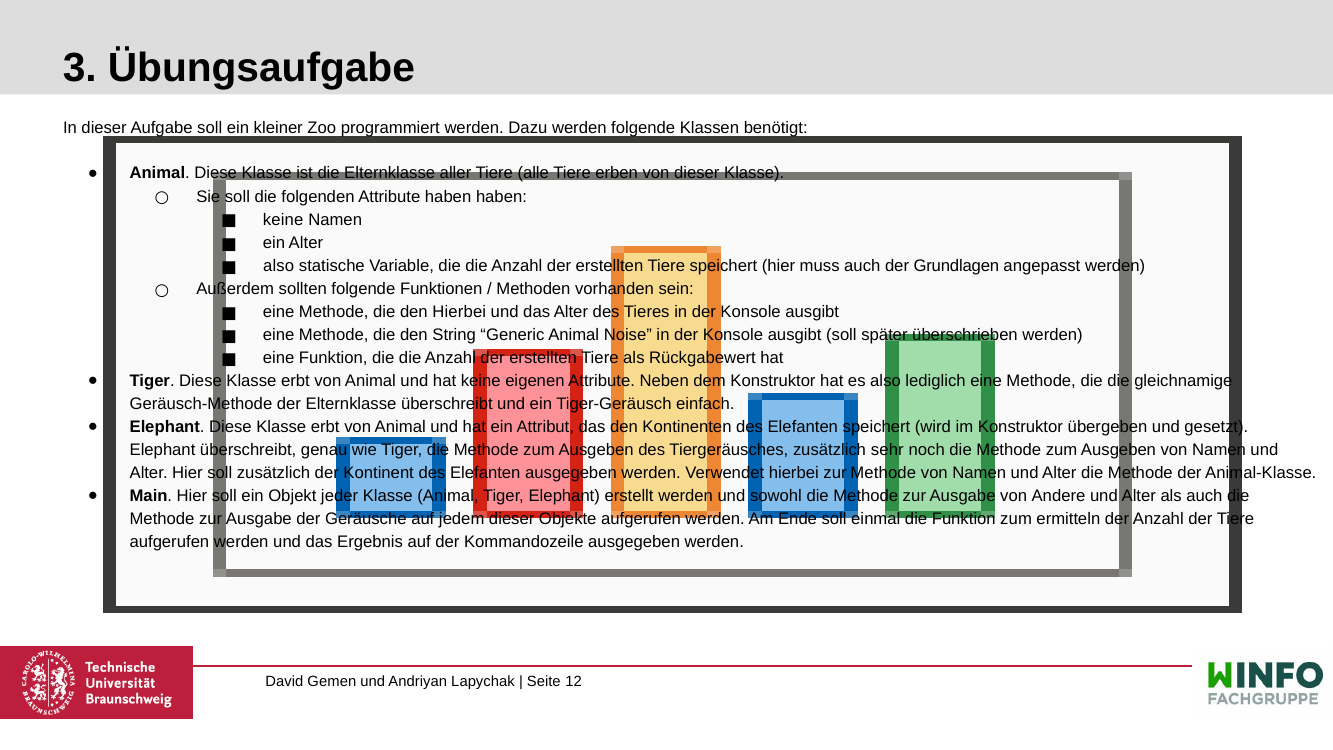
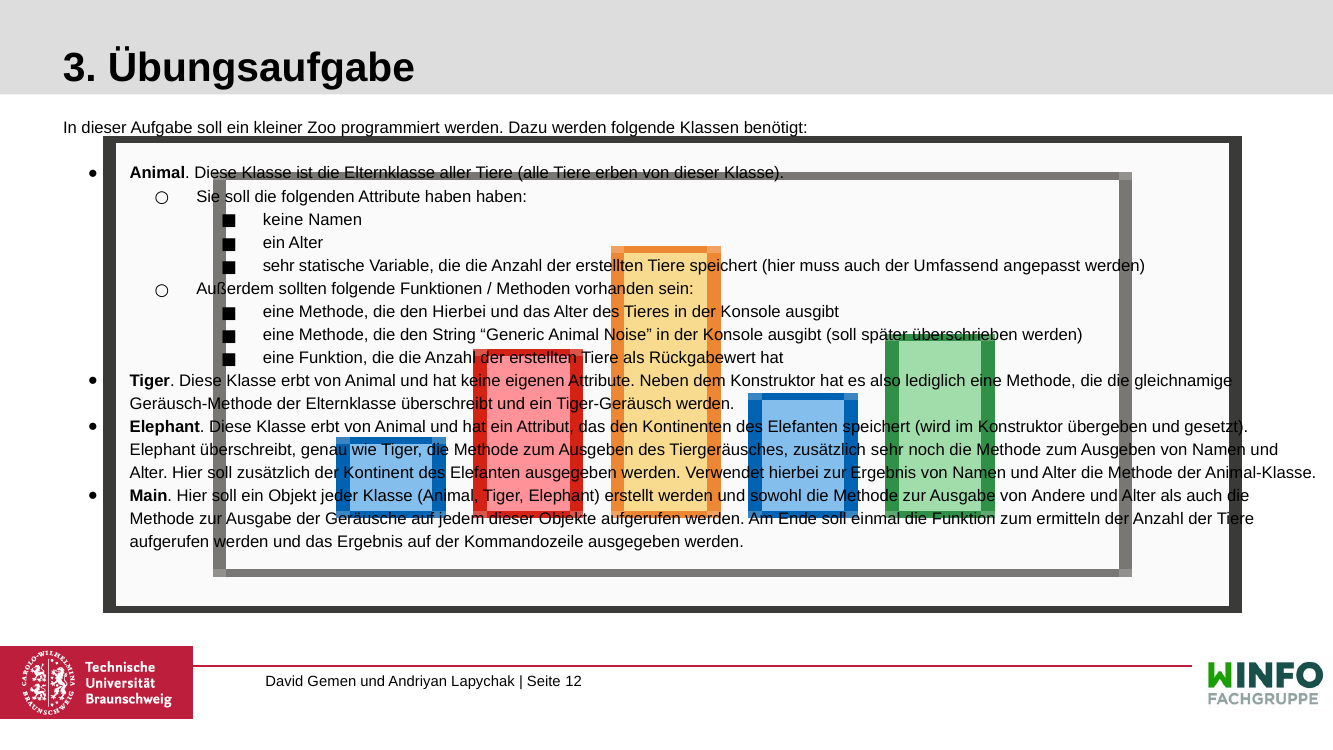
also at (279, 266): also -> sehr
Grundlagen: Grundlagen -> Umfassend
Tiger-Geräusch einfach: einfach -> werden
zur Methode: Methode -> Ergebnis
